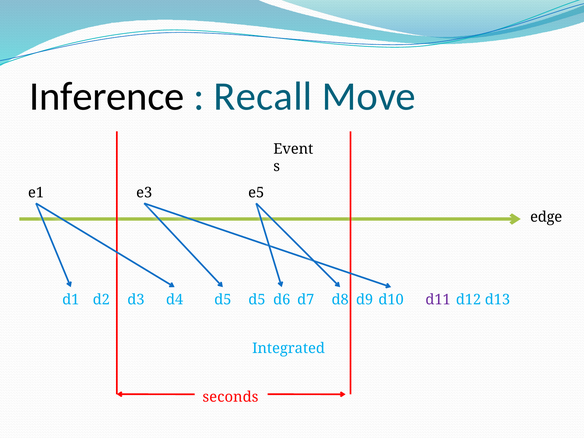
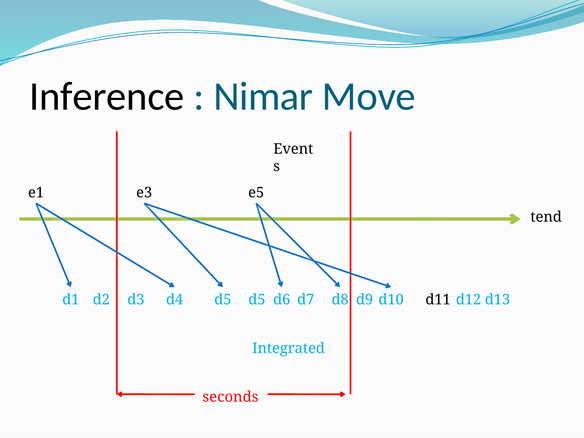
Recall: Recall -> Nimar
edge: edge -> tend
d11 colour: purple -> black
